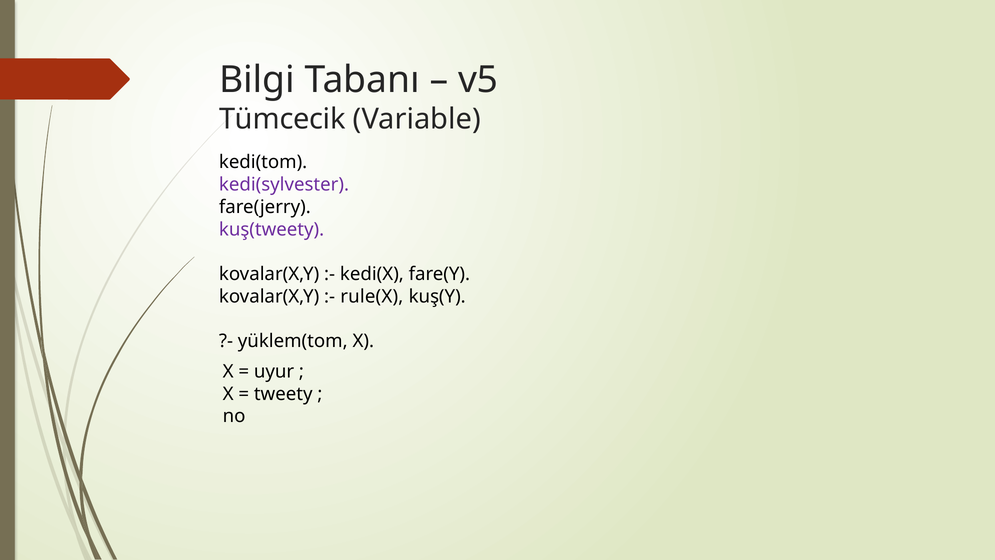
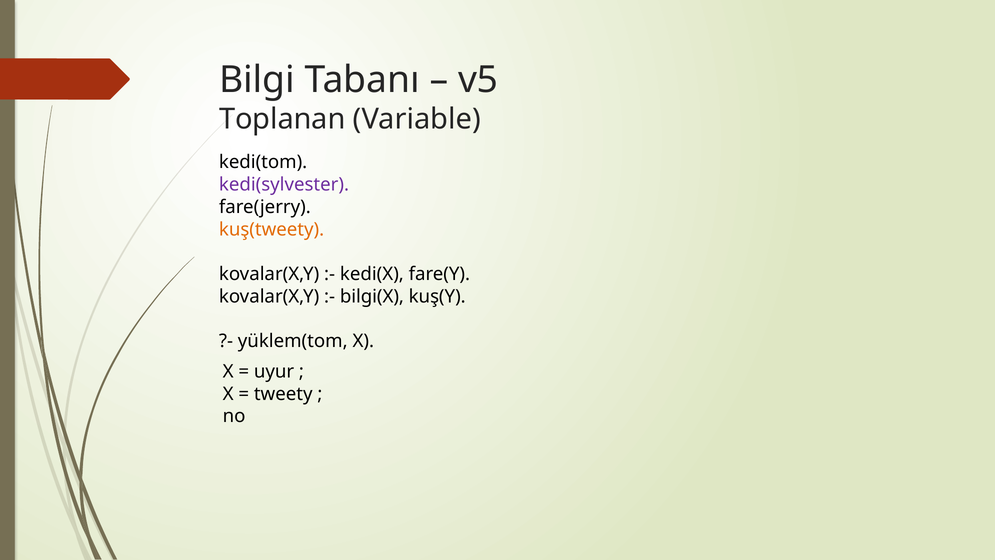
Tümcecik: Tümcecik -> Toplanan
kuş(tweety colour: purple -> orange
rule(X: rule(X -> bilgi(X
